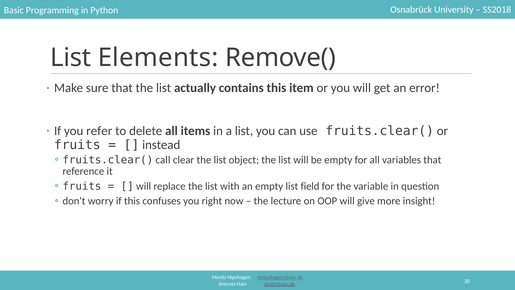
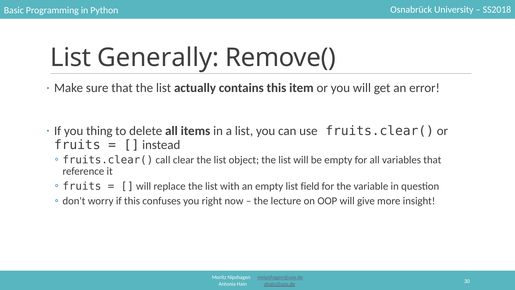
Elements: Elements -> Generally
refer: refer -> thing
